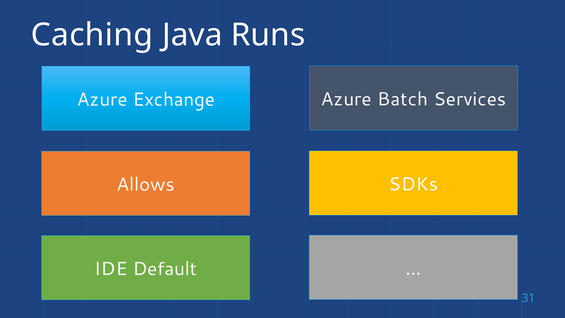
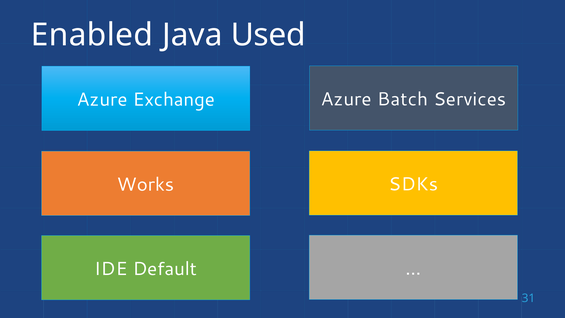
Caching: Caching -> Enabled
Runs: Runs -> Used
Allows: Allows -> Works
